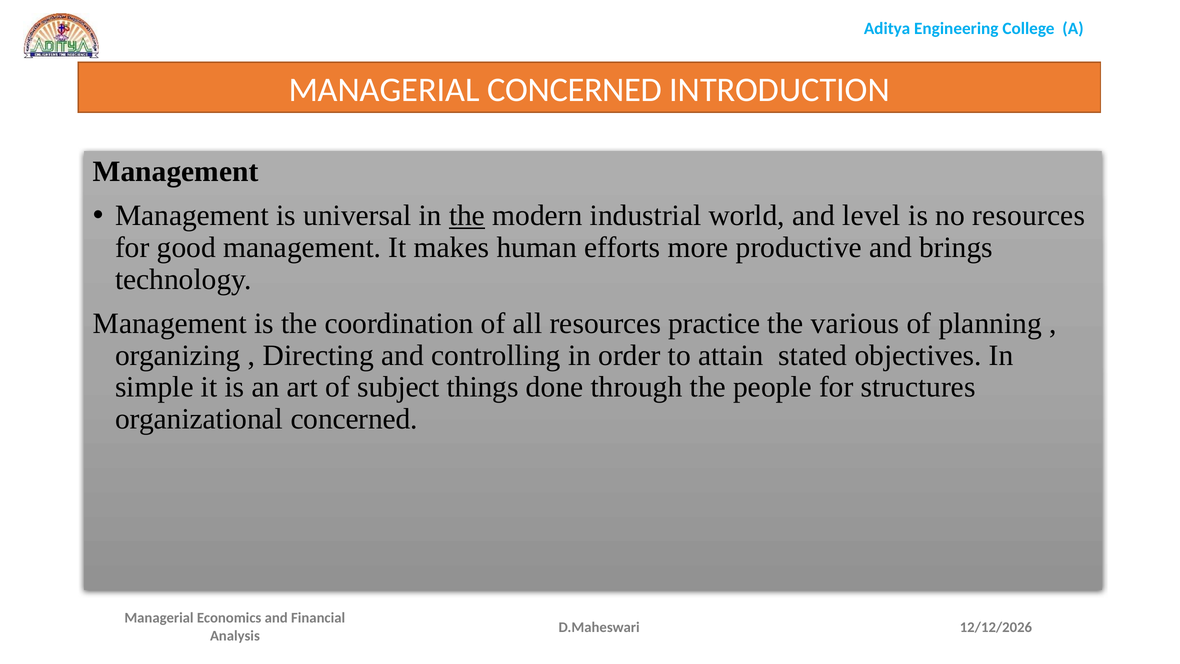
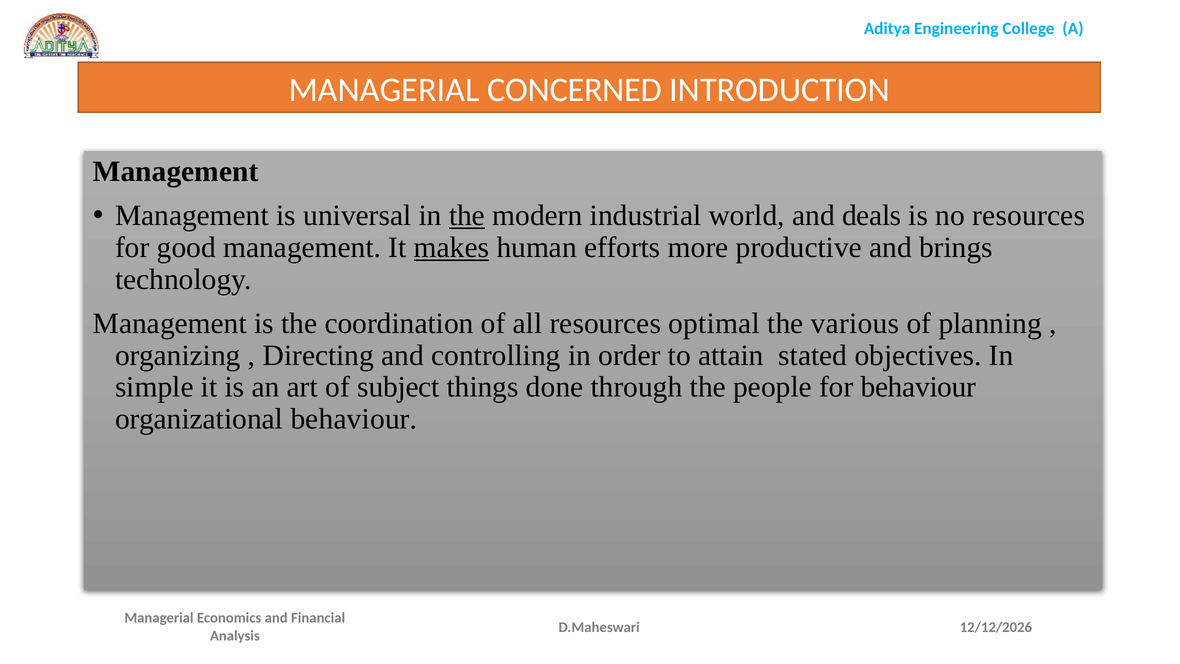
level: level -> deals
makes underline: none -> present
practice: practice -> optimal
for structures: structures -> behaviour
organizational concerned: concerned -> behaviour
